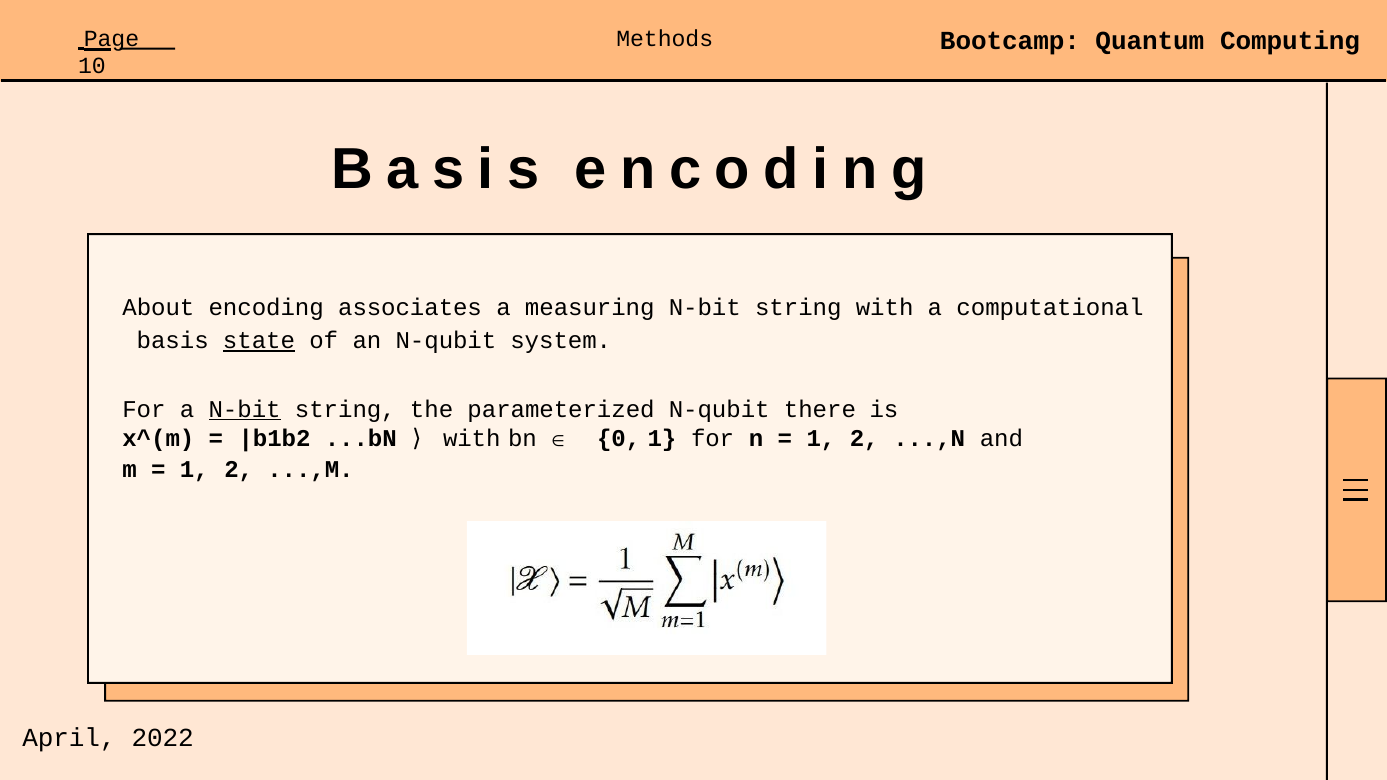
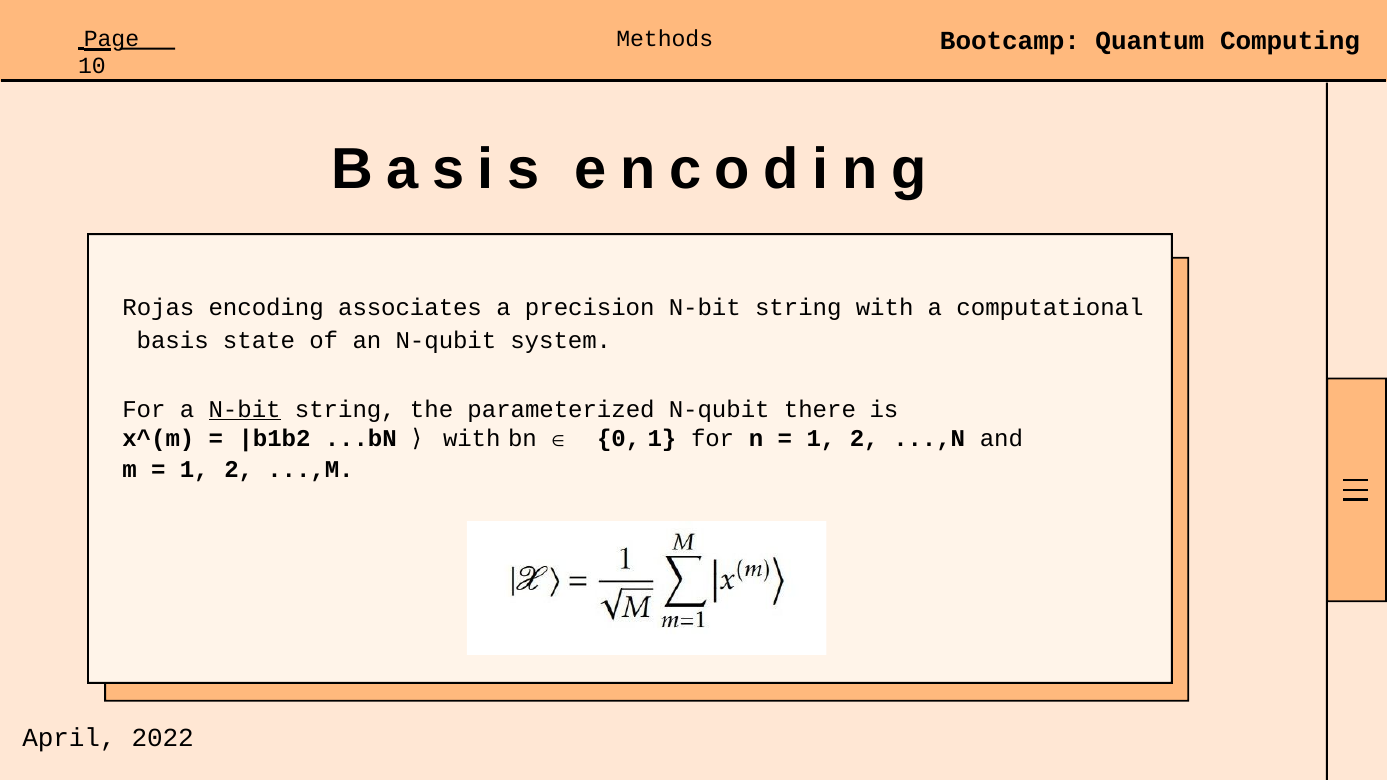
About: About -> Rojas
measuring: measuring -> precision
state underline: present -> none
